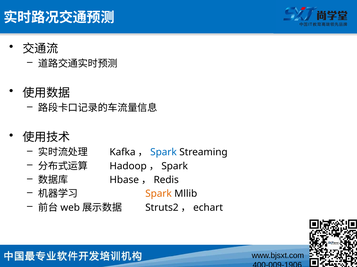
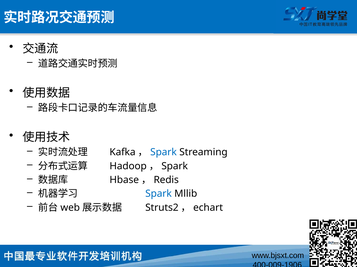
Spark at (159, 194) colour: orange -> blue
